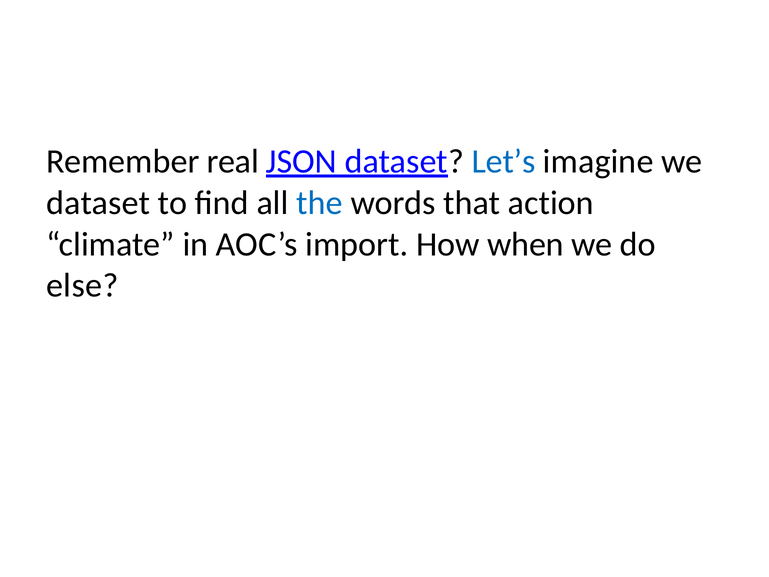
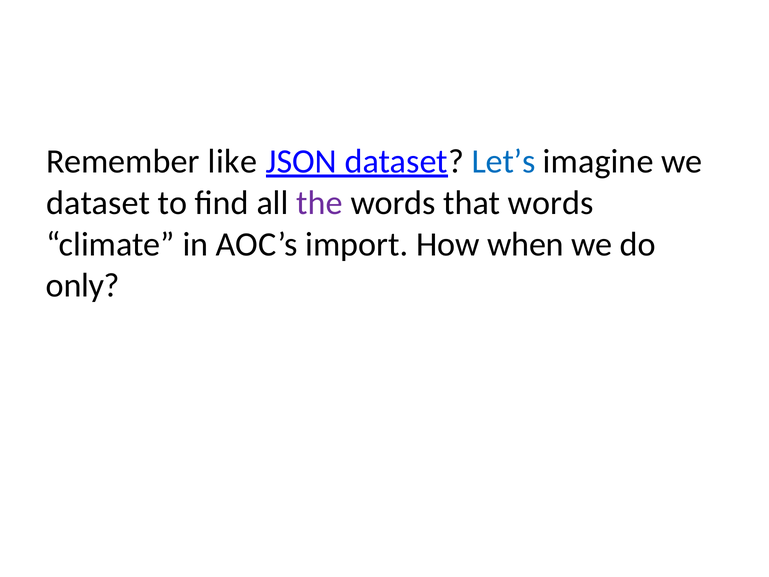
real: real -> like
the colour: blue -> purple
that action: action -> words
else: else -> only
